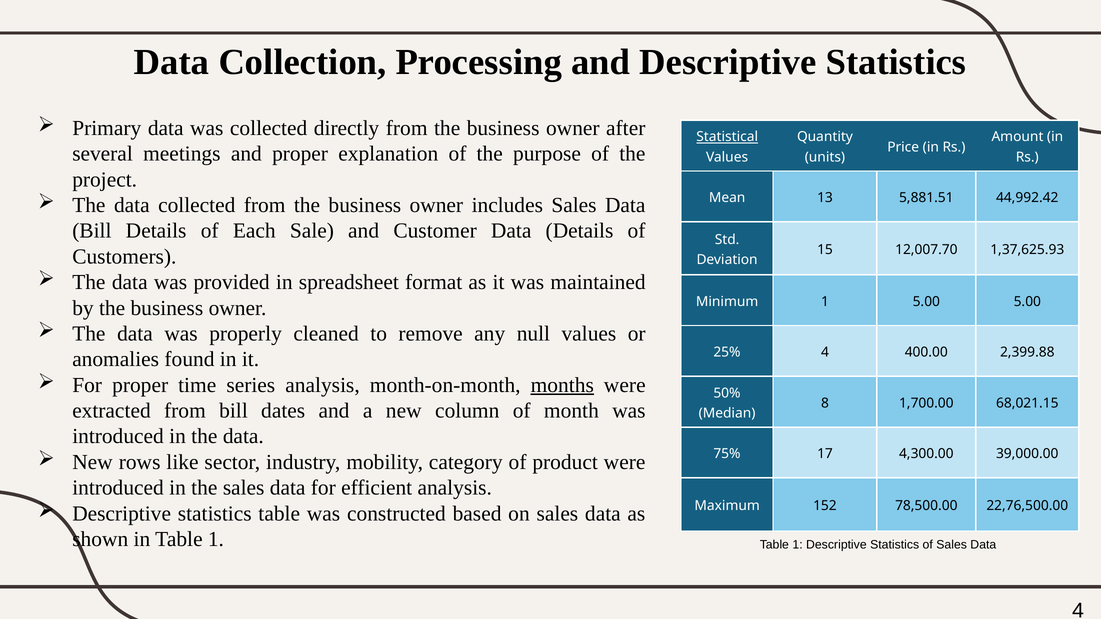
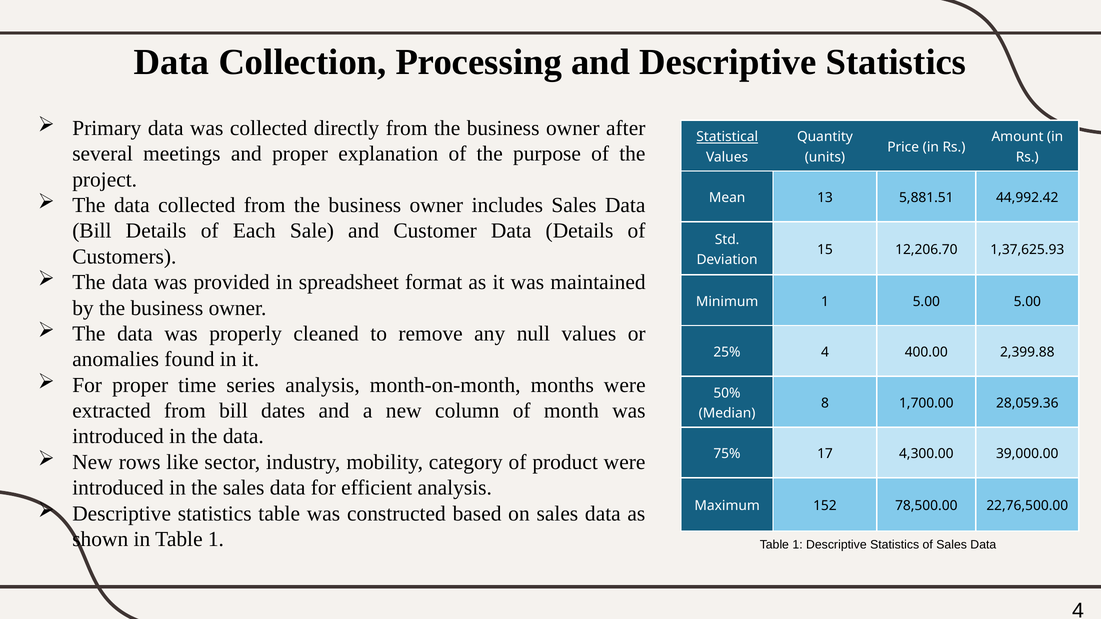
12,007.70: 12,007.70 -> 12,206.70
months underline: present -> none
68,021.15: 68,021.15 -> 28,059.36
